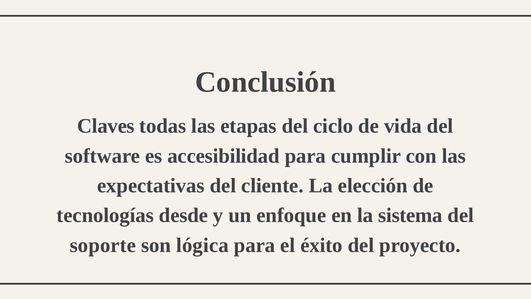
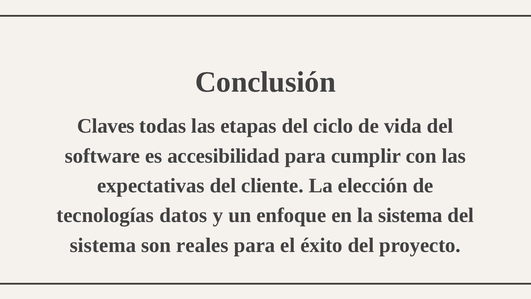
desde: desde -> datos
soporte at (103, 245): soporte -> sistema
lógica: lógica -> reales
